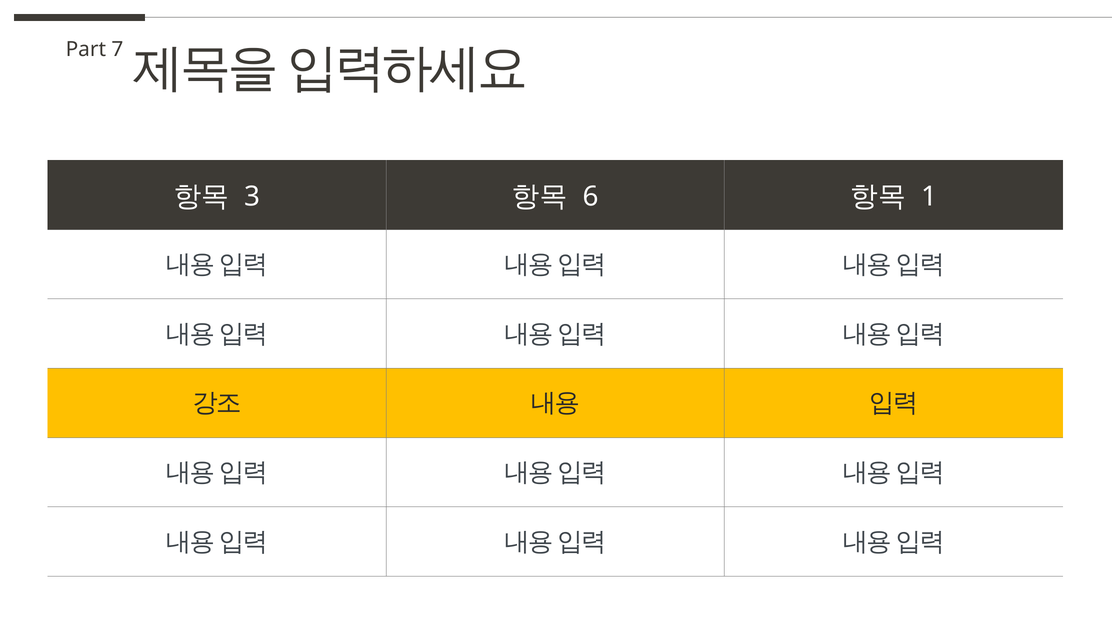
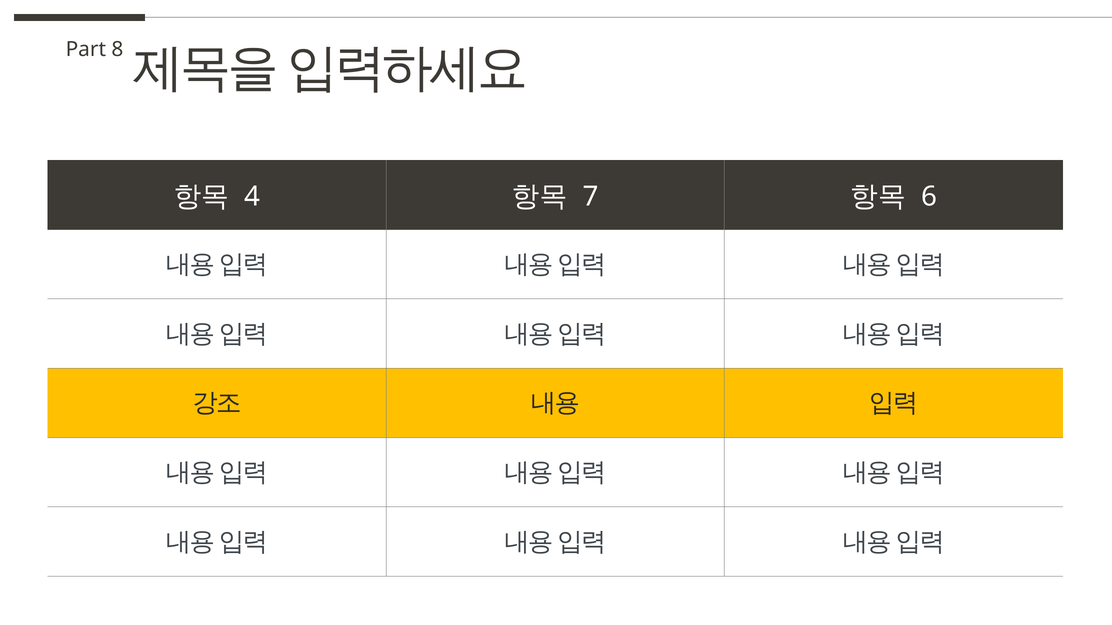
7: 7 -> 8
3: 3 -> 4
6: 6 -> 7
1: 1 -> 6
